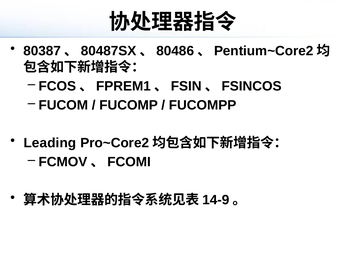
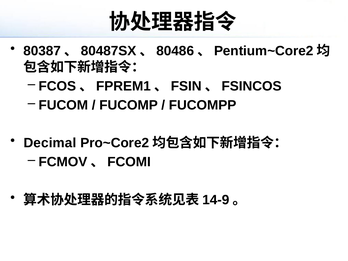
Leading: Leading -> Decimal
